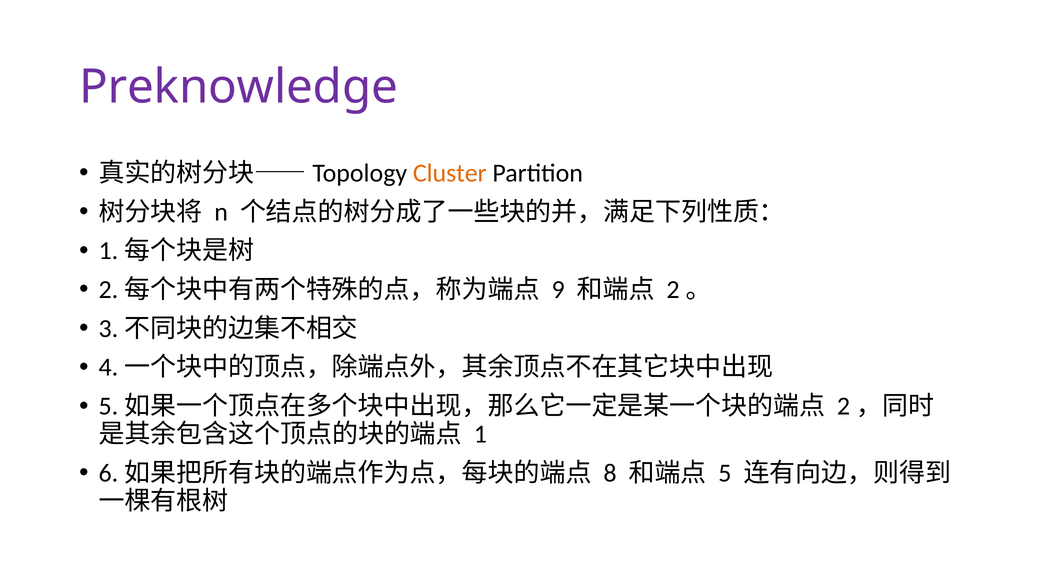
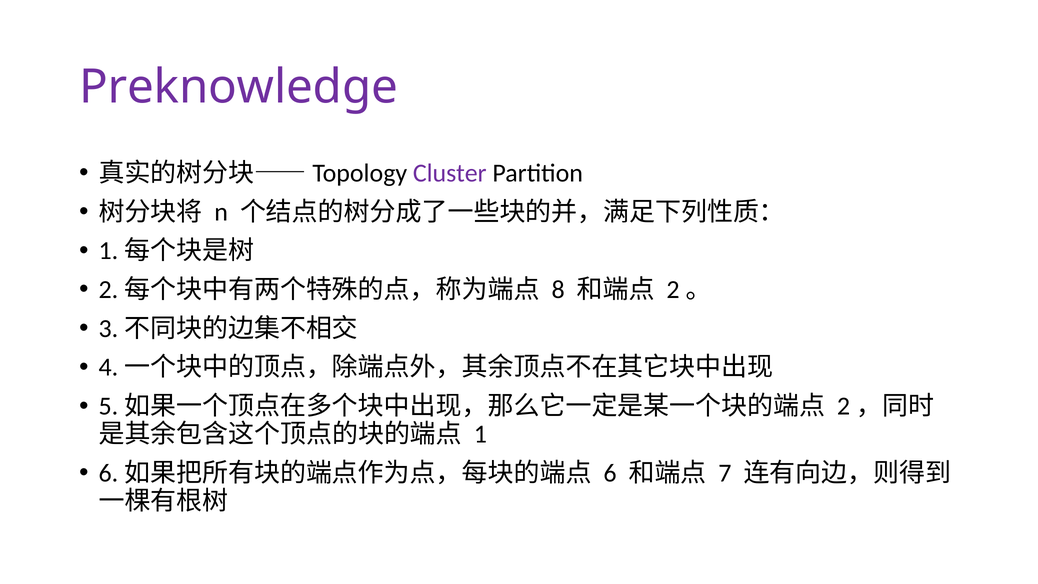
Cluster colour: orange -> purple
9: 9 -> 8
8: 8 -> 6
5: 5 -> 7
